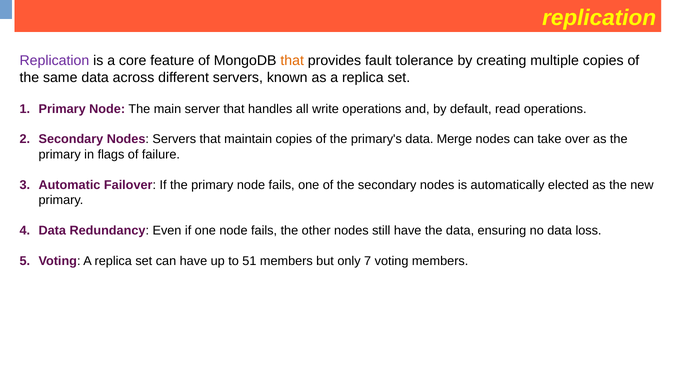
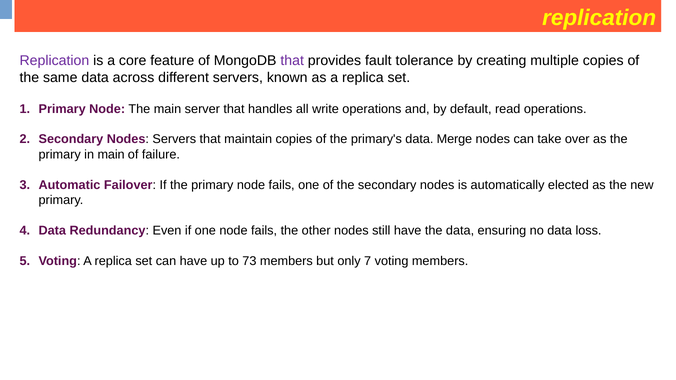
that at (292, 61) colour: orange -> purple
in flags: flags -> main
51: 51 -> 73
